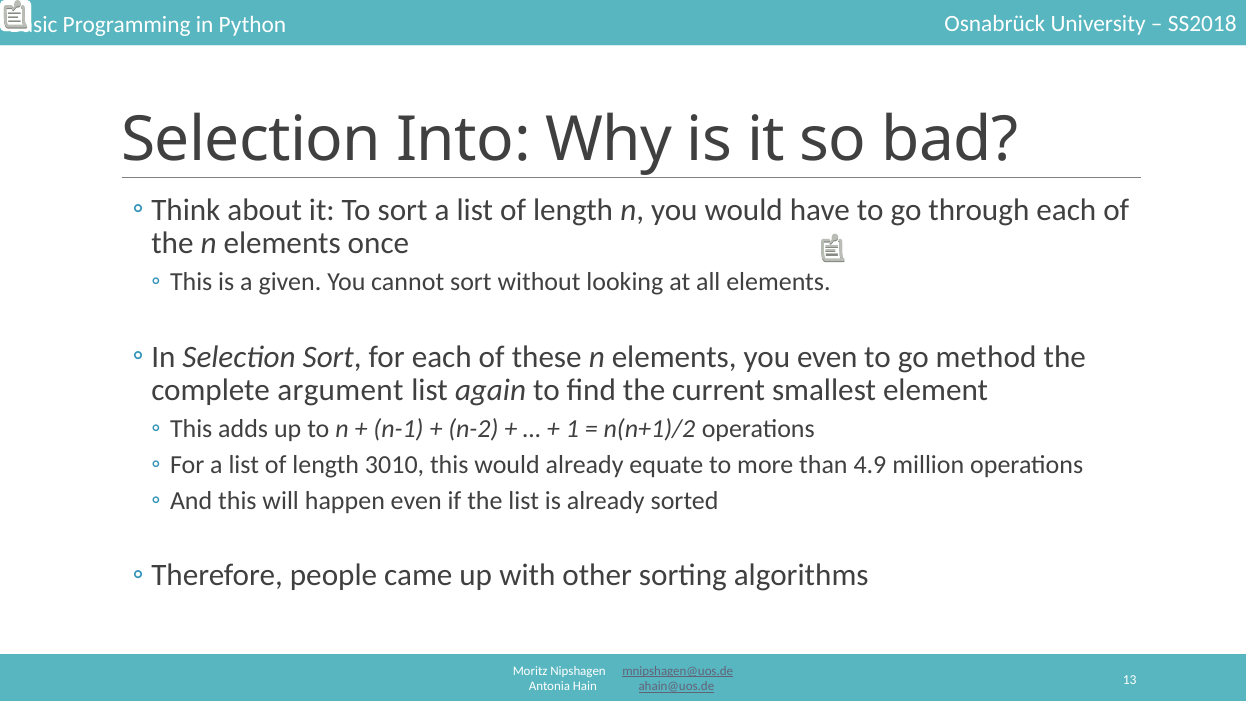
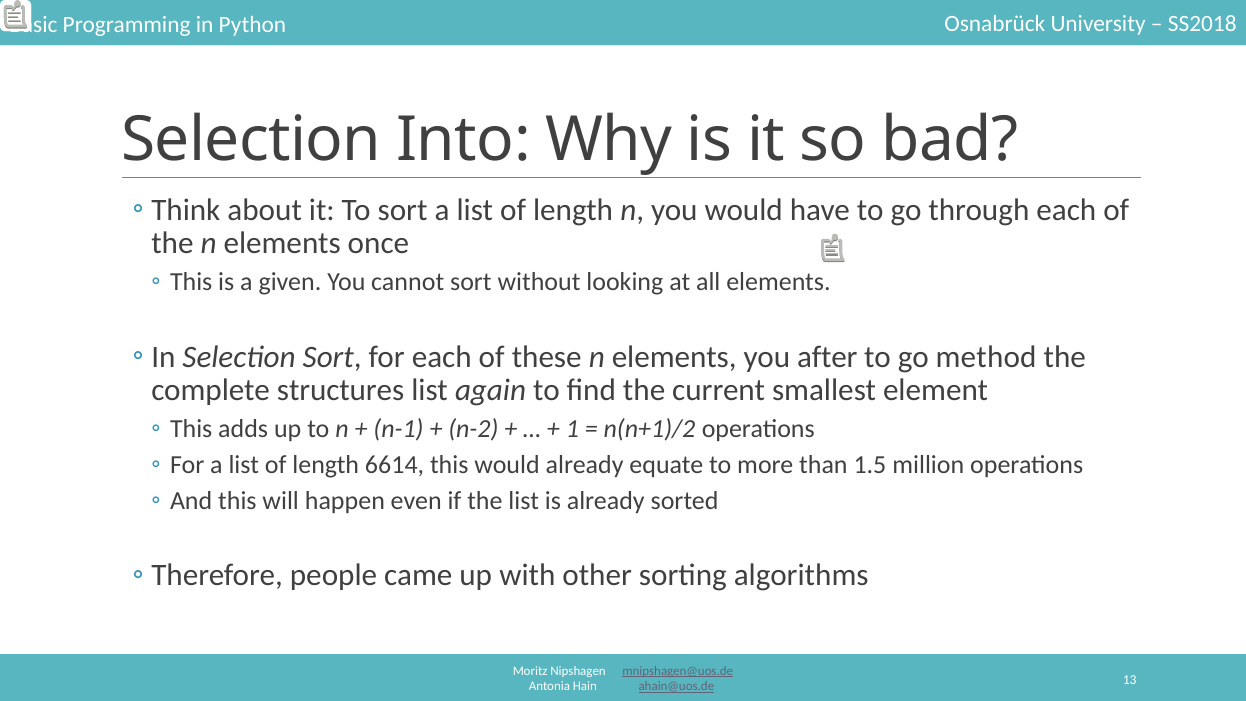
you even: even -> after
argument: argument -> structures
3010: 3010 -> 6614
4.9: 4.9 -> 1.5
